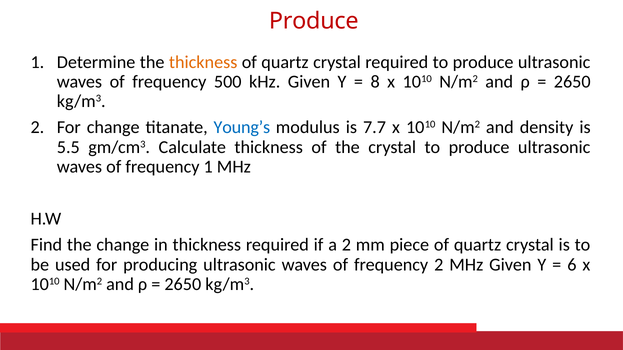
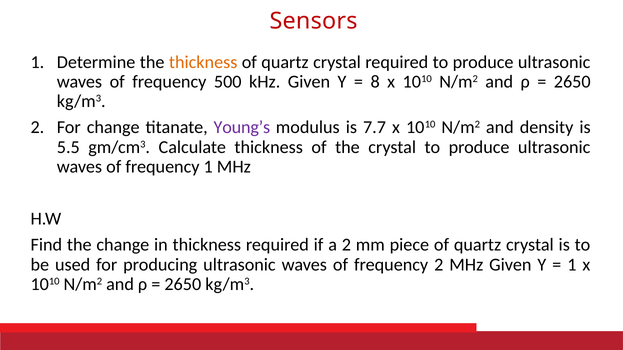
Produce at (314, 21): Produce -> Sensors
Young’s colour: blue -> purple
6 at (572, 265): 6 -> 1
